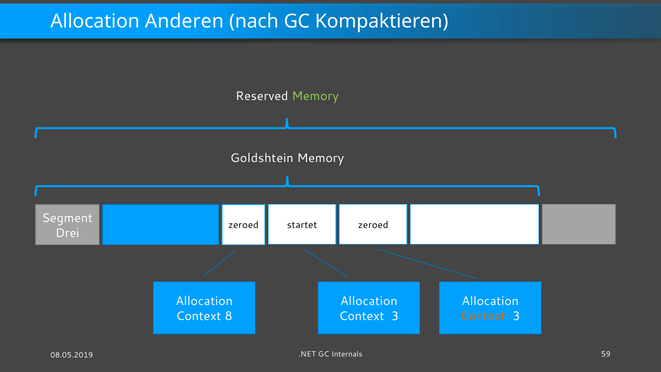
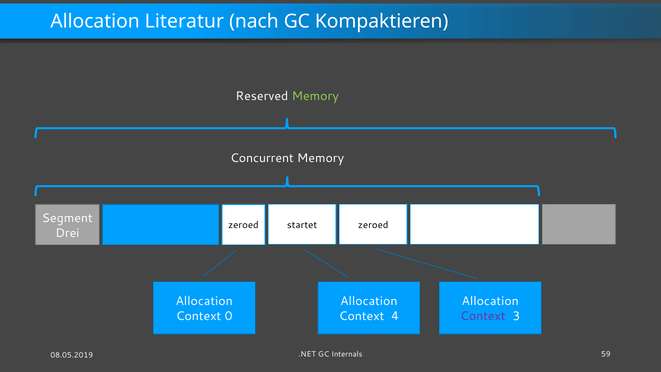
Anderen: Anderen -> Literatur
Goldshtein: Goldshtein -> Concurrent
8: 8 -> 0
3 at (395, 316): 3 -> 4
Context at (483, 316) colour: orange -> purple
